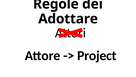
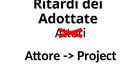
Regole: Regole -> Ritardi
Adottare: Adottare -> Adottate
